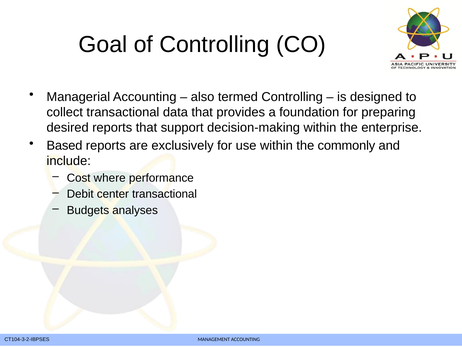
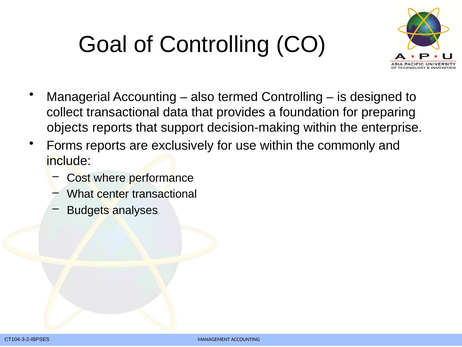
desired: desired -> objects
Based: Based -> Forms
Debit: Debit -> What
